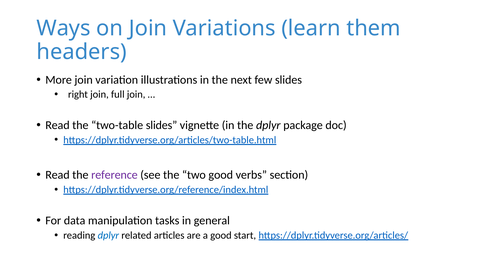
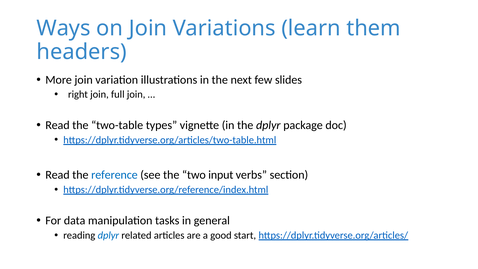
two-table slides: slides -> types
reference colour: purple -> blue
two good: good -> input
